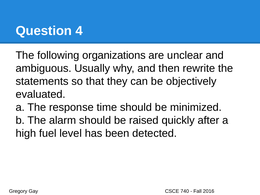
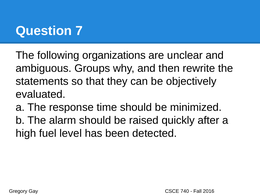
4: 4 -> 7
Usually: Usually -> Groups
